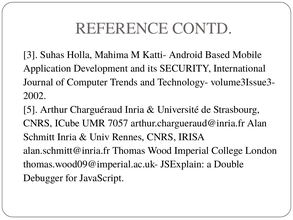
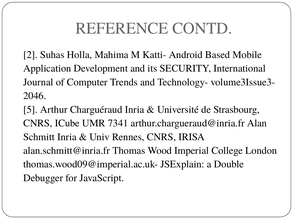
3: 3 -> 2
2002: 2002 -> 2046
7057: 7057 -> 7341
